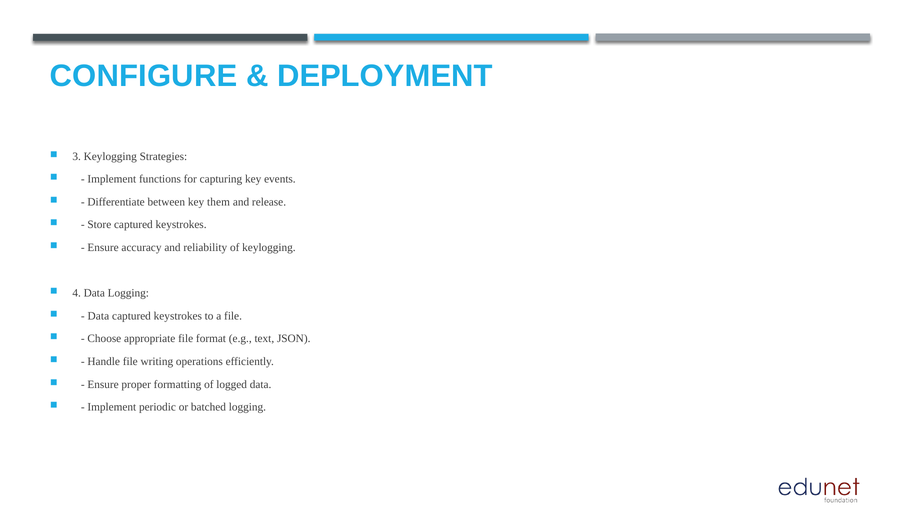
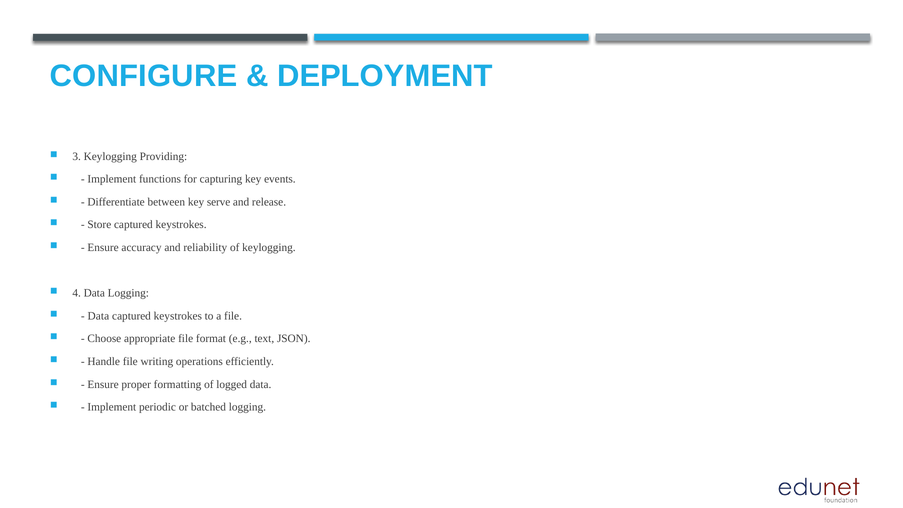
Strategies: Strategies -> Providing
them: them -> serve
